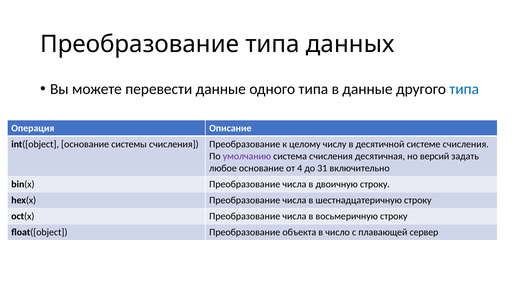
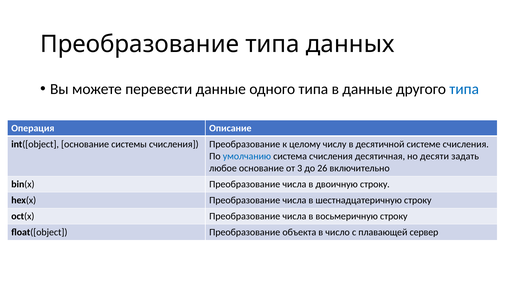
умолчанию colour: purple -> blue
версий: версий -> десяти
4: 4 -> 3
31: 31 -> 26
